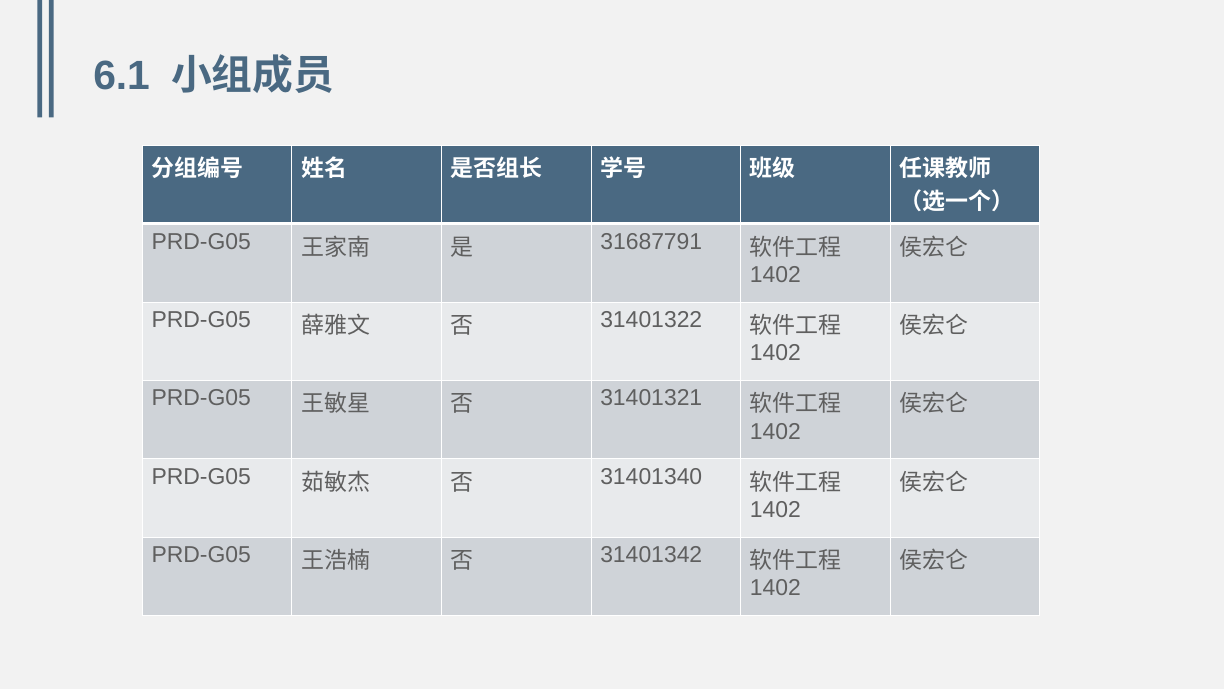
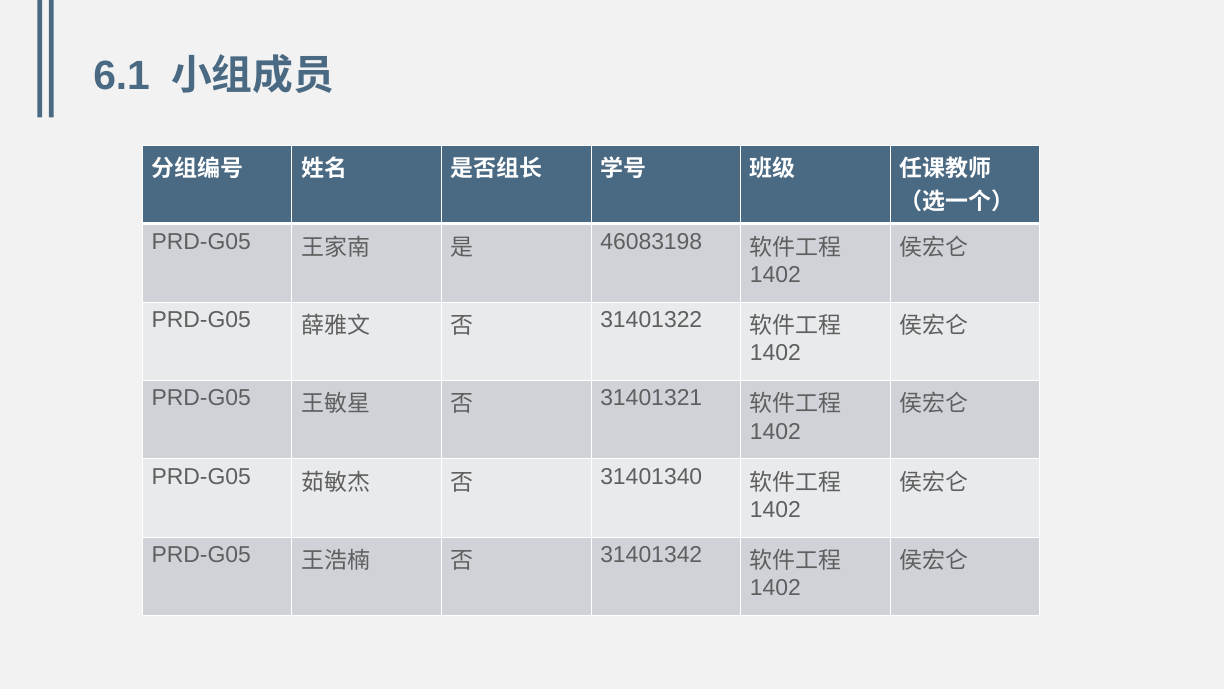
31687791: 31687791 -> 46083198
